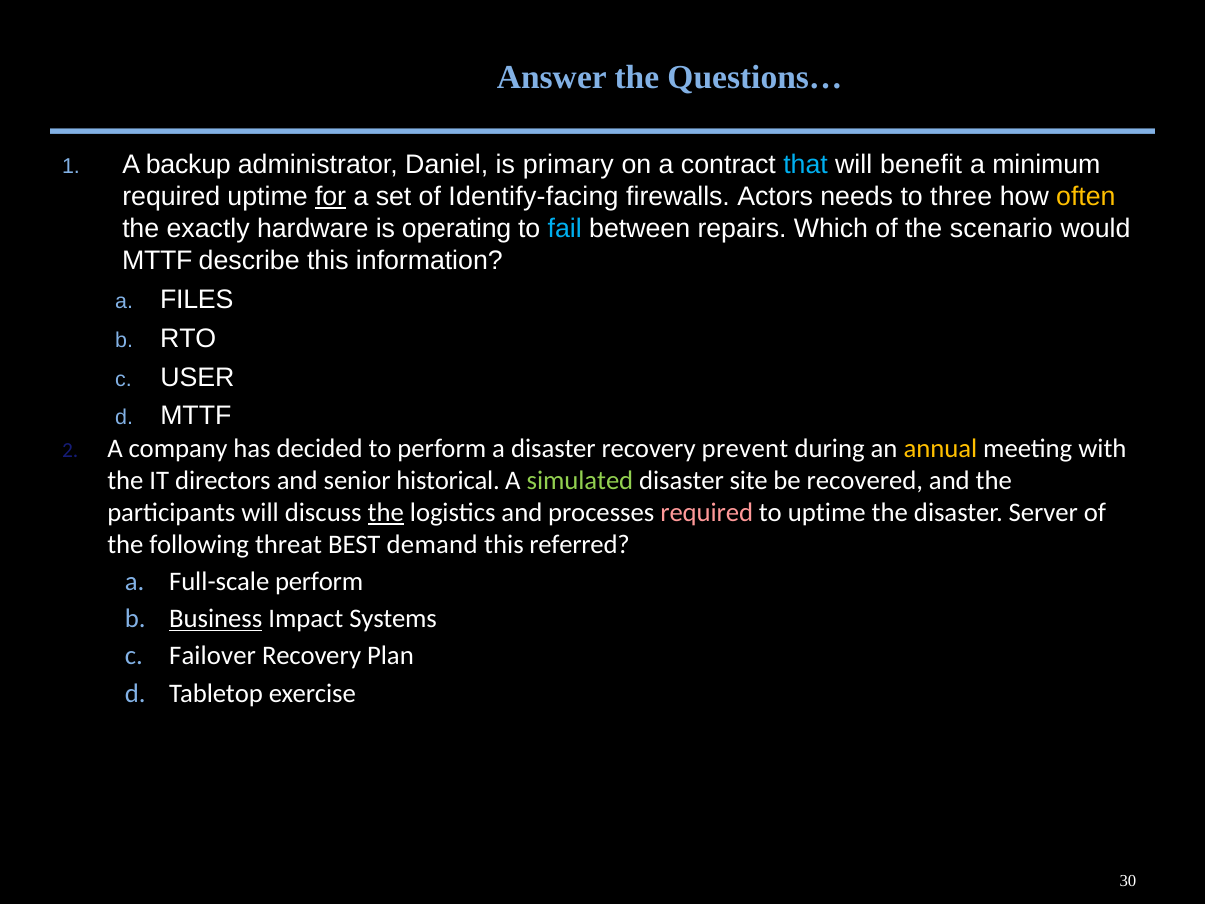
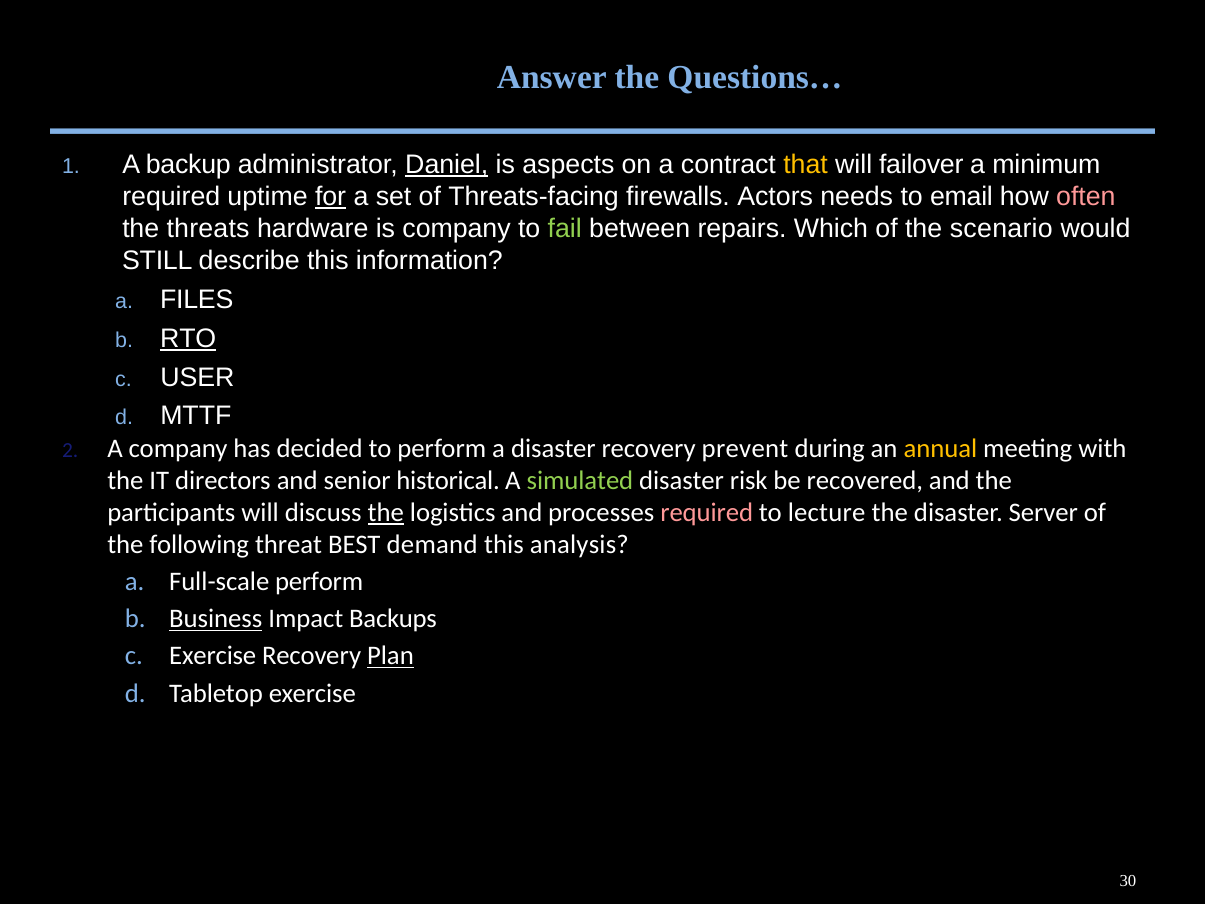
Daniel underline: none -> present
primary: primary -> aspects
that colour: light blue -> yellow
benefit: benefit -> failover
Identify-facing: Identify-facing -> Threats-facing
three: three -> email
often colour: yellow -> pink
exactly: exactly -> threats
is operating: operating -> company
fail colour: light blue -> light green
MTTF at (157, 261): MTTF -> STILL
RTO underline: none -> present
site: site -> risk
to uptime: uptime -> lecture
referred: referred -> analysis
Systems: Systems -> Backups
Failover at (213, 656): Failover -> Exercise
Plan underline: none -> present
